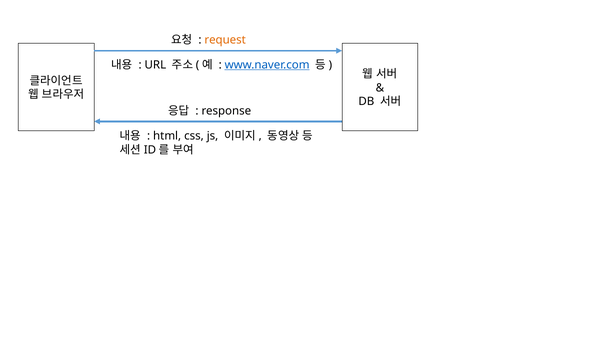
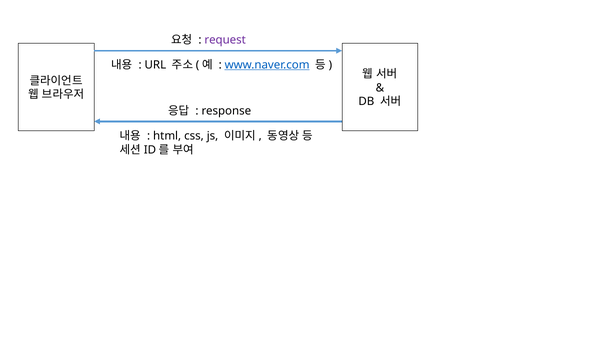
request colour: orange -> purple
